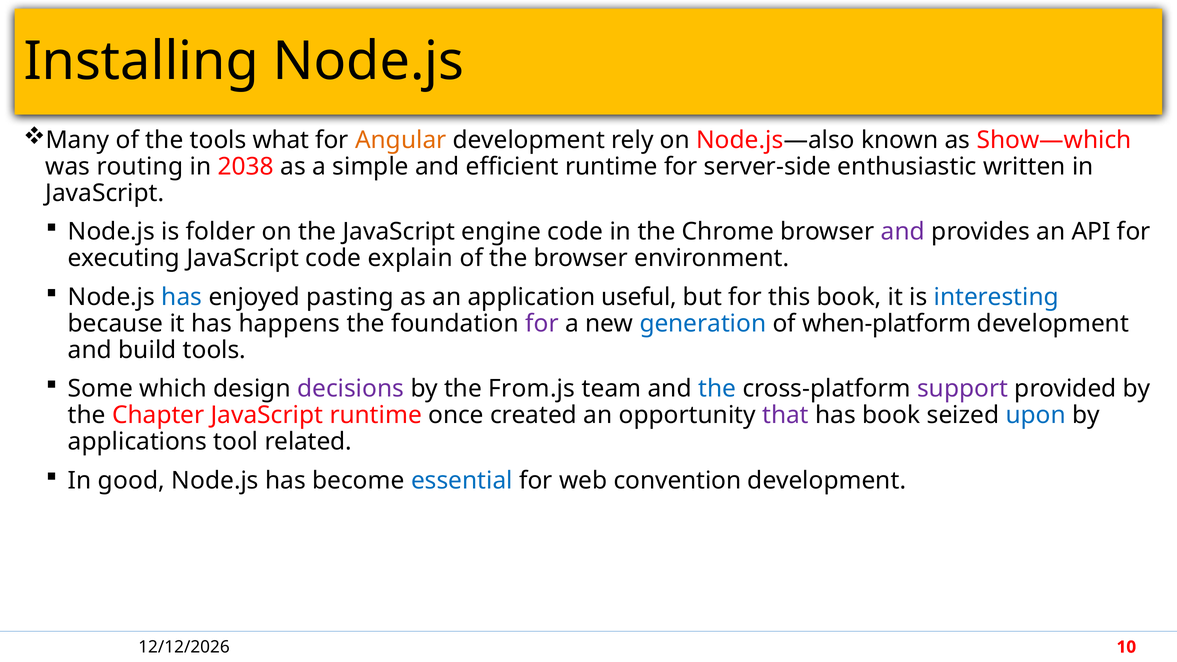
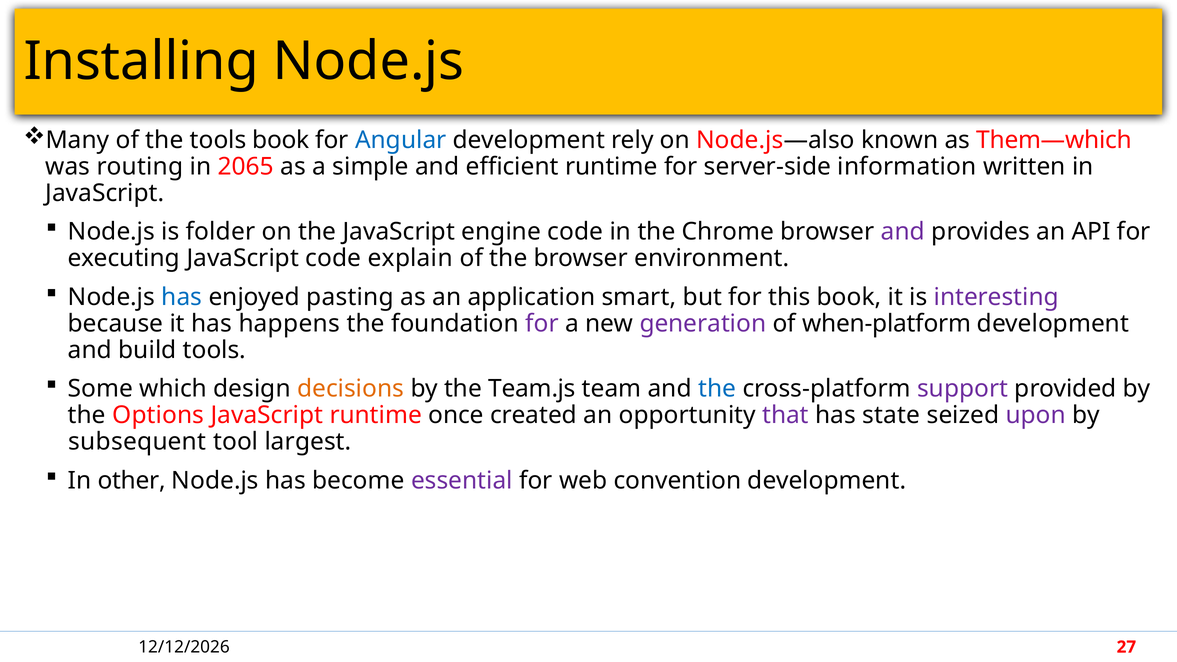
tools what: what -> book
Angular colour: orange -> blue
Show—which: Show—which -> Them—which
2038: 2038 -> 2065
enthusiastic: enthusiastic -> information
useful: useful -> smart
interesting colour: blue -> purple
generation colour: blue -> purple
decisions colour: purple -> orange
From.js: From.js -> Team.js
Chapter: Chapter -> Options
has book: book -> state
upon colour: blue -> purple
applications: applications -> subsequent
related: related -> largest
good: good -> other
essential colour: blue -> purple
10: 10 -> 27
